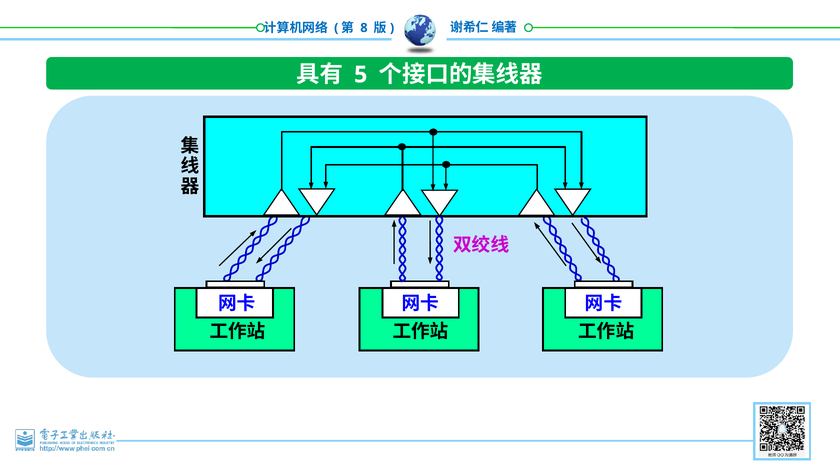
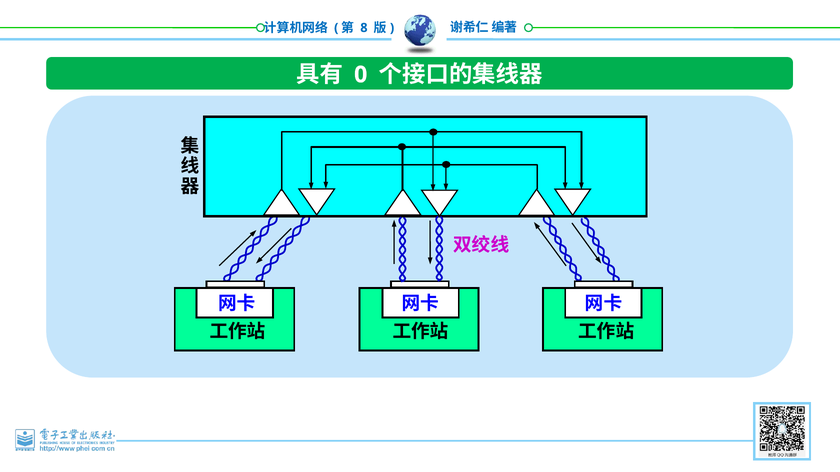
5: 5 -> 0
